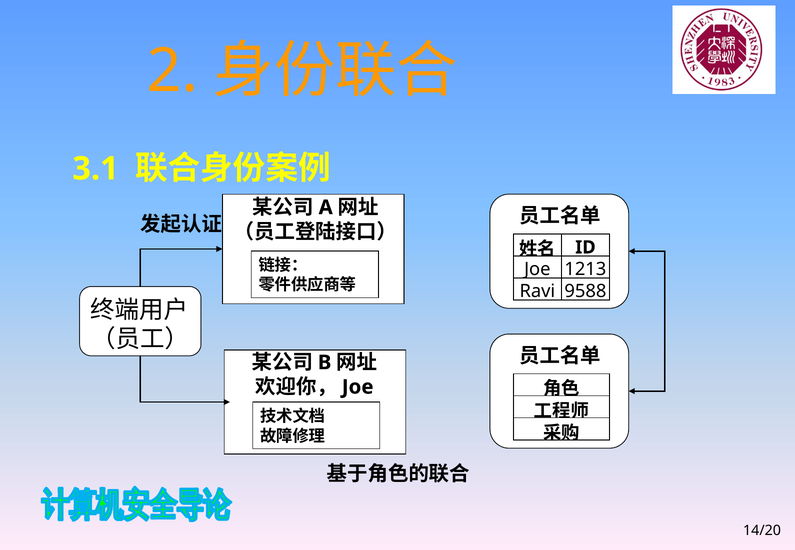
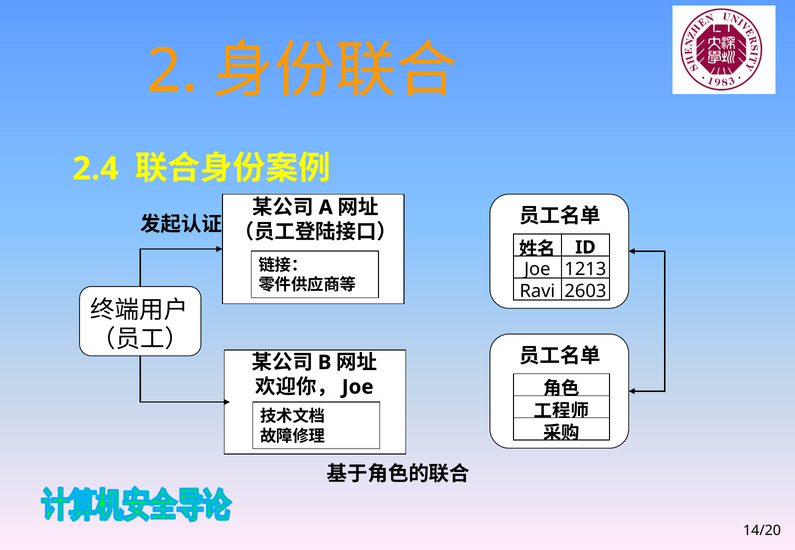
3.1: 3.1 -> 2.4
9588: 9588 -> 2603
